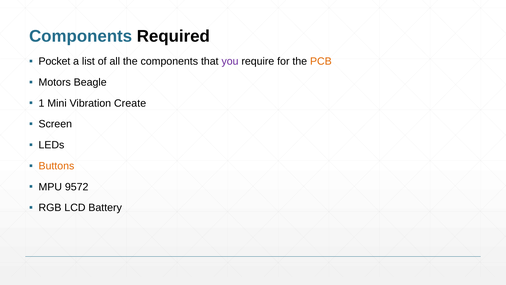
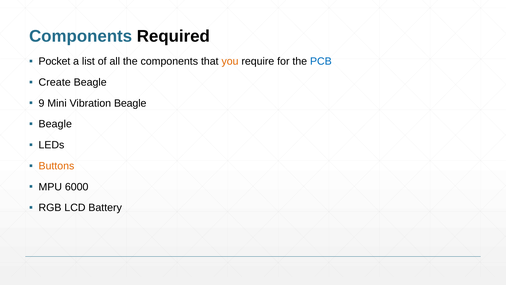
you colour: purple -> orange
PCB colour: orange -> blue
Motors: Motors -> Create
1: 1 -> 9
Vibration Create: Create -> Beagle
Screen at (55, 124): Screen -> Beagle
9572: 9572 -> 6000
